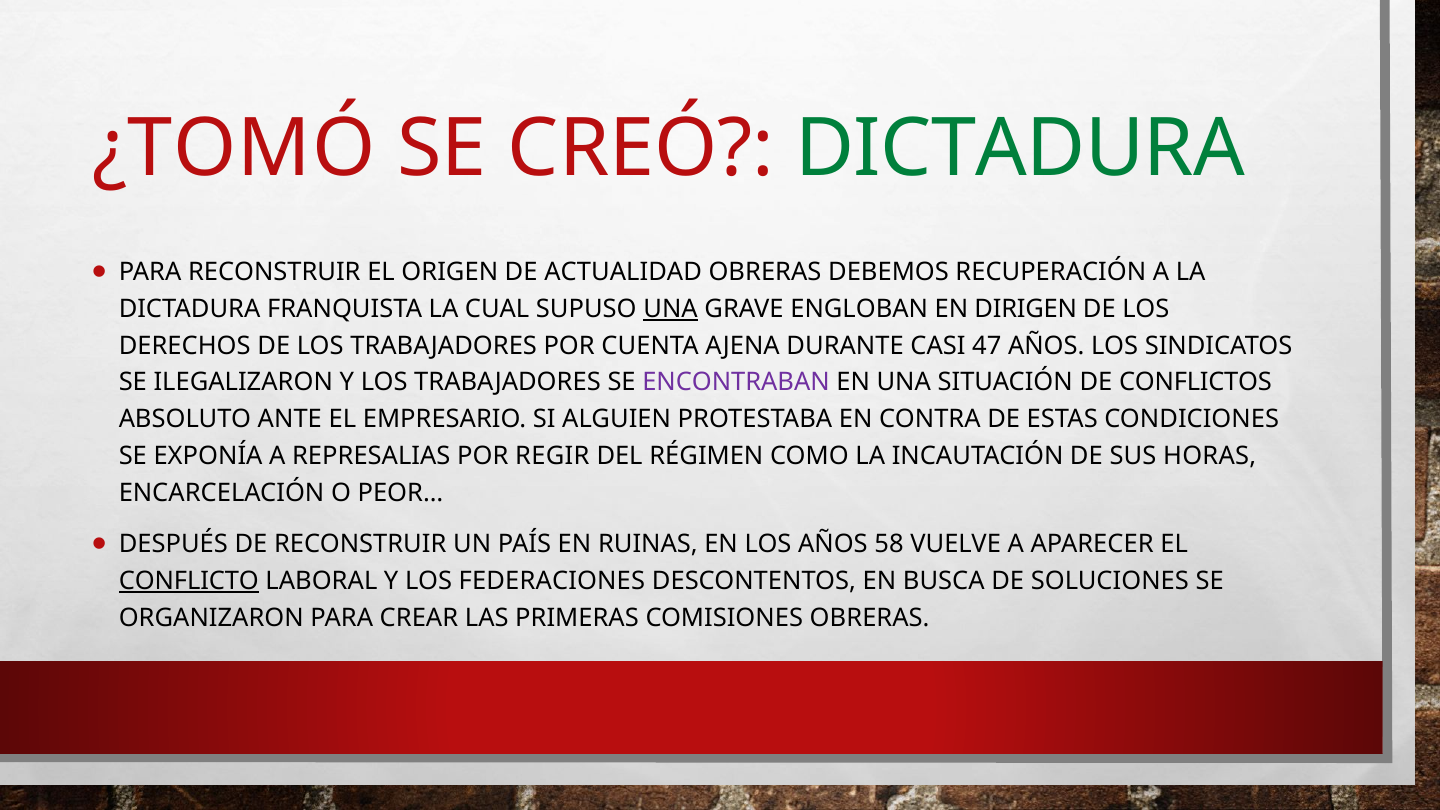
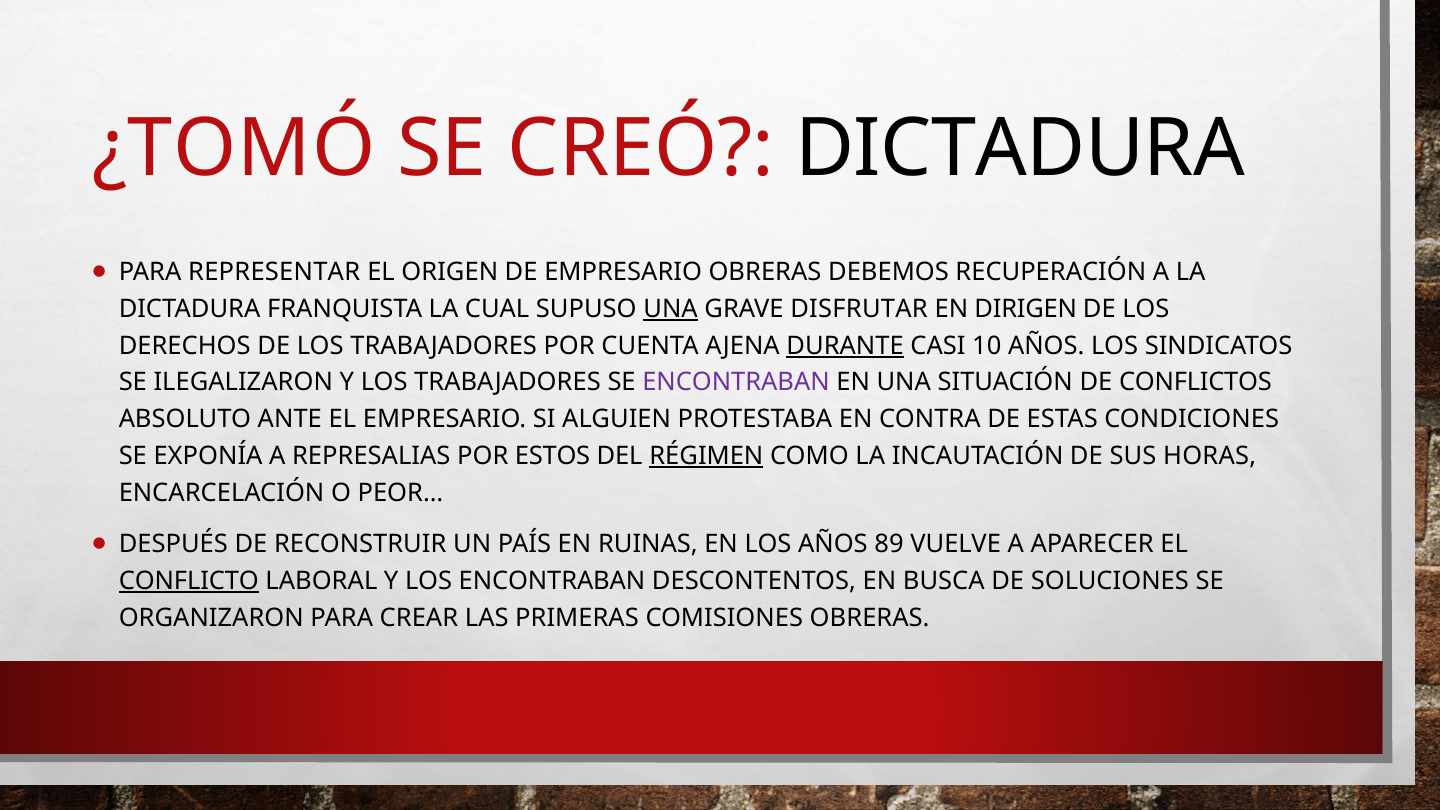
DICTADURA at (1020, 149) colour: green -> black
PARA RECONSTRUIR: RECONSTRUIR -> REPRESENTAR
DE ACTUALIDAD: ACTUALIDAD -> EMPRESARIO
ENGLOBAN: ENGLOBAN -> DISFRUTAR
DURANTE underline: none -> present
47: 47 -> 10
REGIR: REGIR -> ESTOS
RÉGIMEN underline: none -> present
58: 58 -> 89
LOS FEDERACIONES: FEDERACIONES -> ENCONTRABAN
